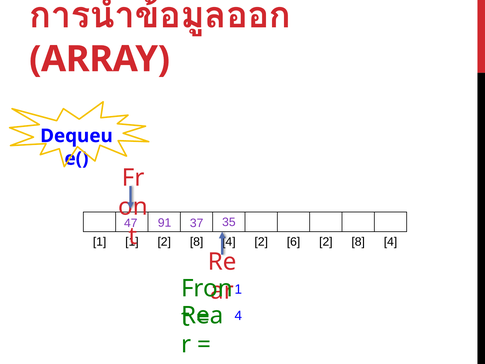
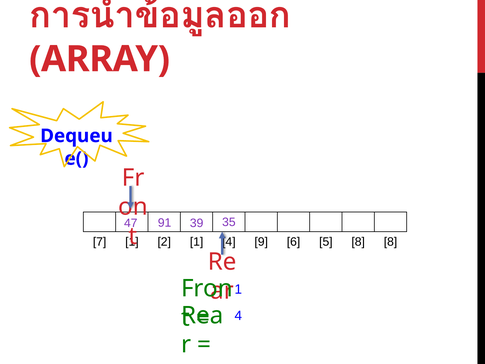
37: 37 -> 39
1 at (100, 242): 1 -> 7
8 at (197, 242): 8 -> 1
2 at (261, 242): 2 -> 9
6 2: 2 -> 5
4 at (391, 242): 4 -> 8
